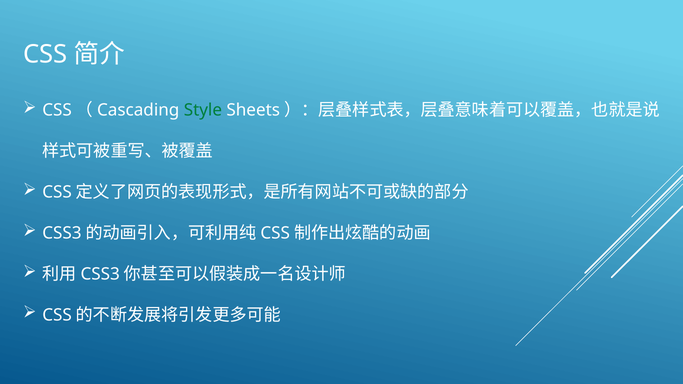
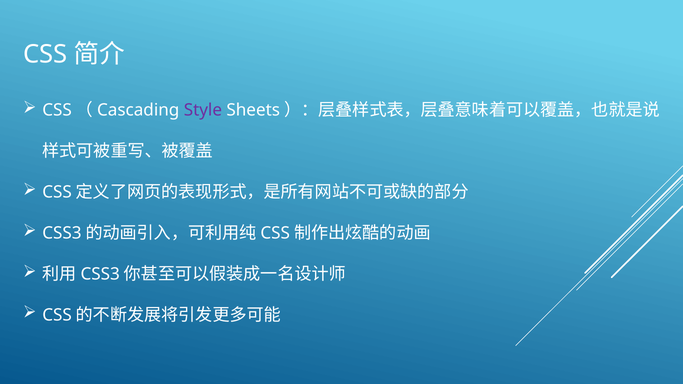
Style colour: green -> purple
